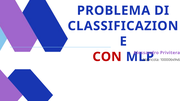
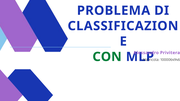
CON colour: red -> green
